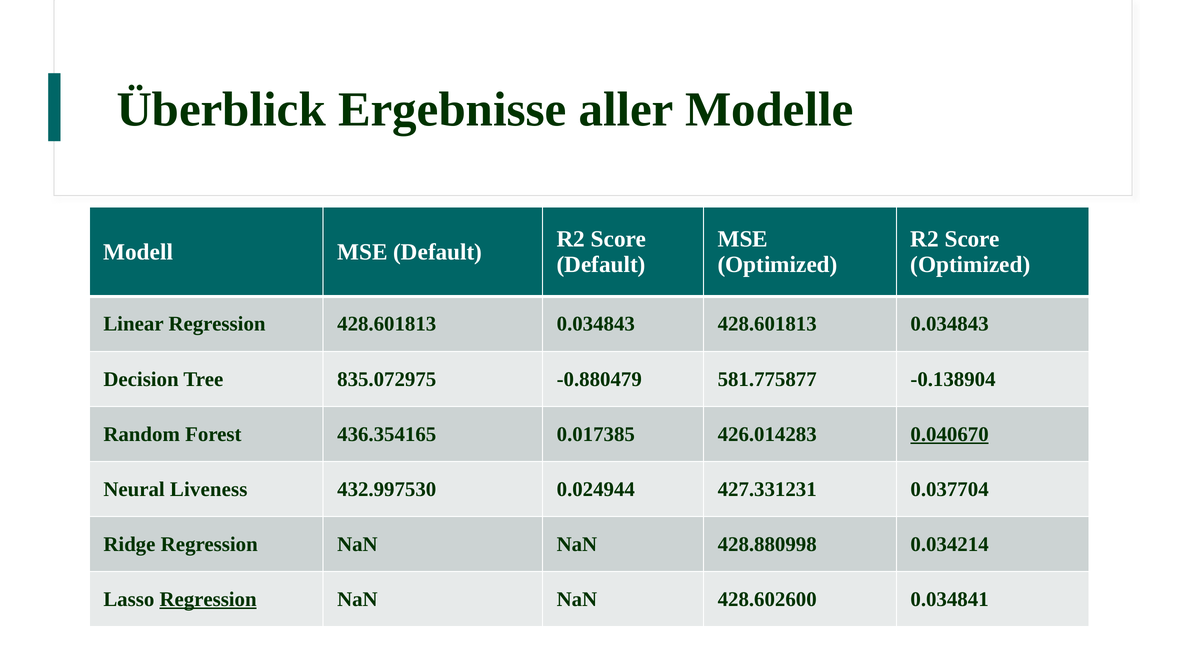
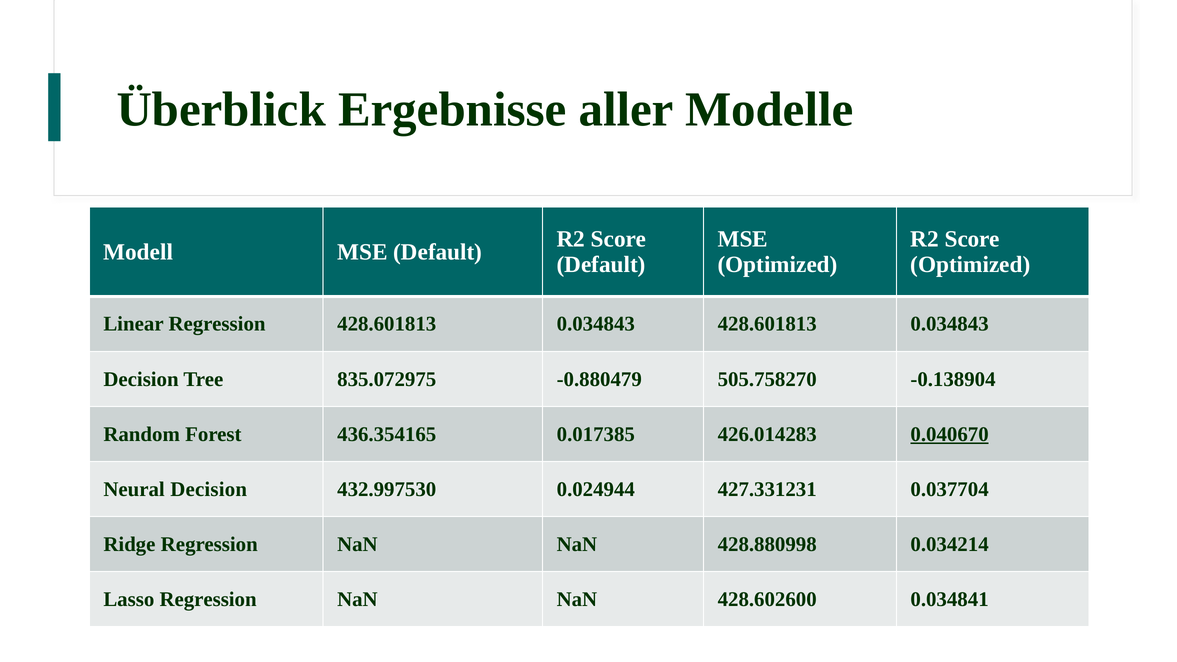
581.775877: 581.775877 -> 505.758270
Neural Liveness: Liveness -> Decision
Regression at (208, 599) underline: present -> none
